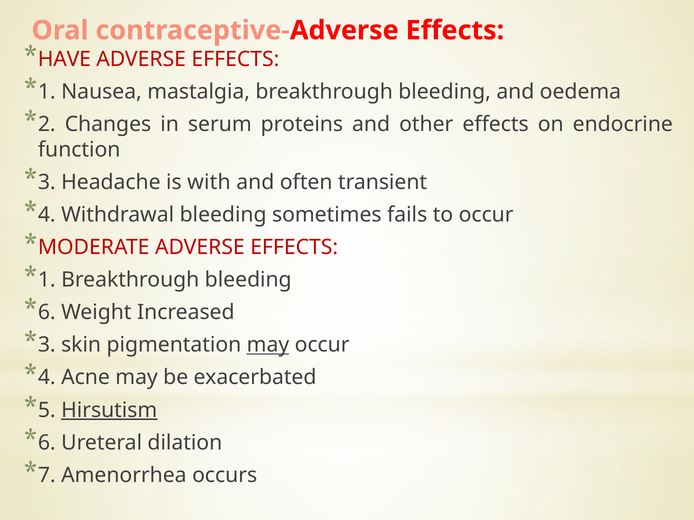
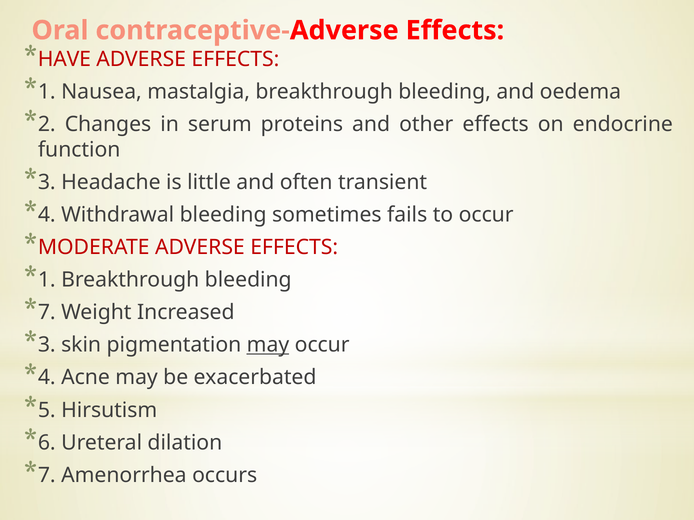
with: with -> little
6 at (47, 313): 6 -> 7
Hirsutism underline: present -> none
